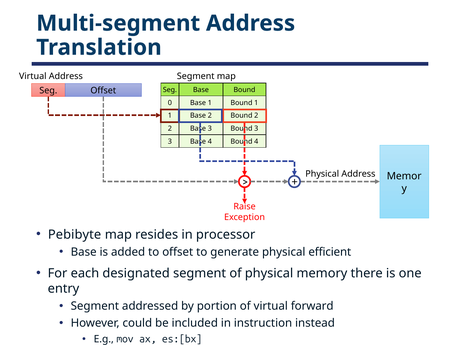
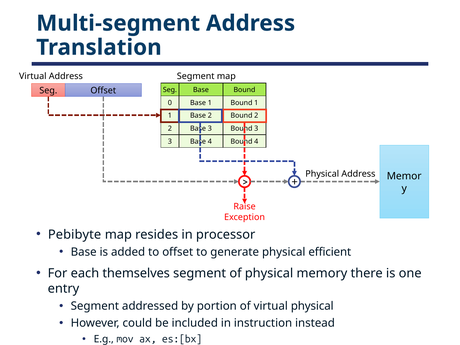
designated: designated -> themselves
virtual forward: forward -> physical
